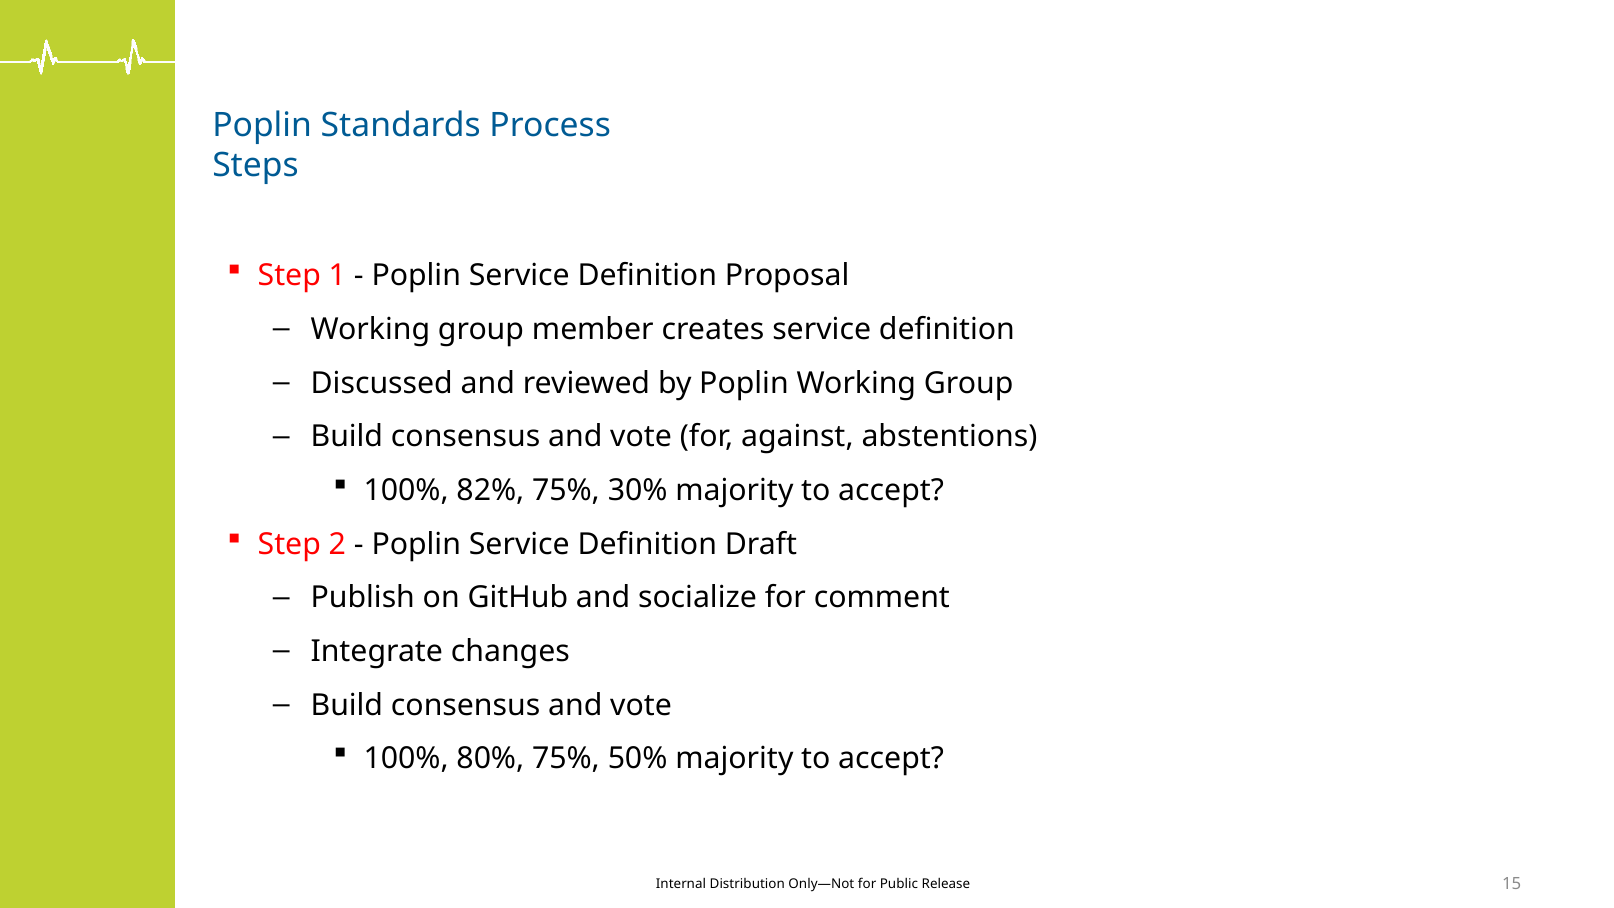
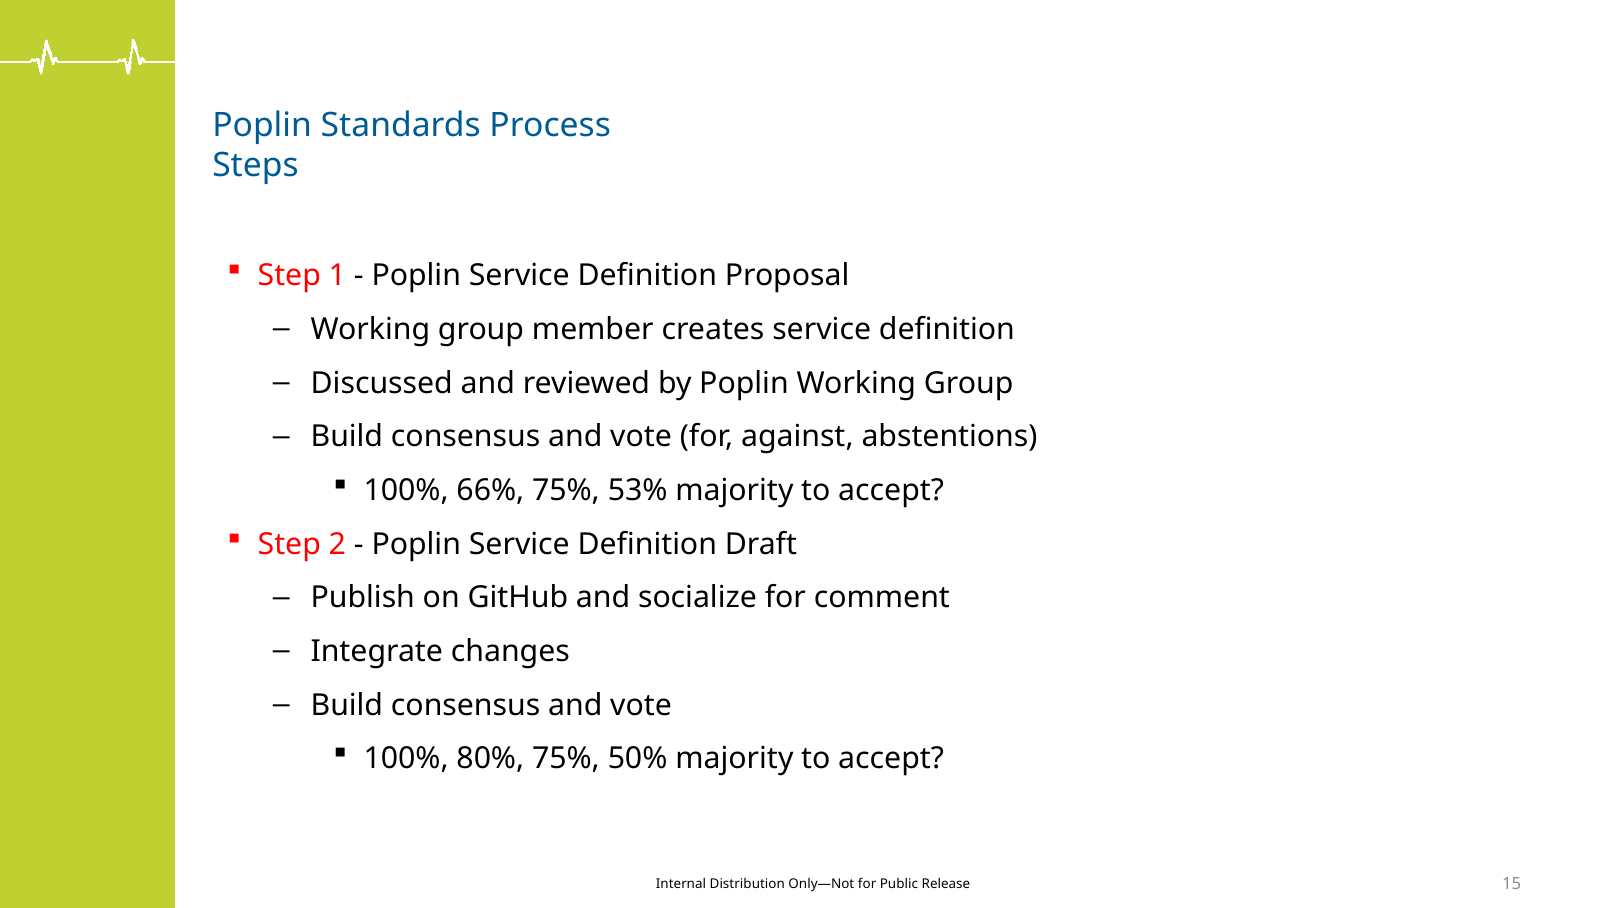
82%: 82% -> 66%
30%: 30% -> 53%
